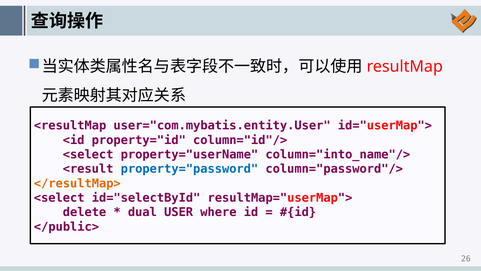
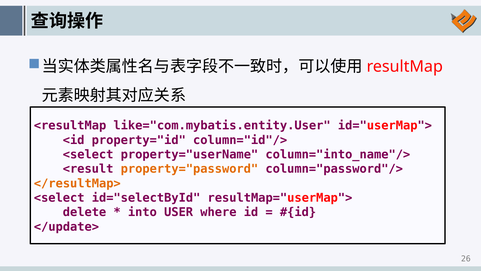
user="com.mybatis.entity.User: user="com.mybatis.entity.User -> like="com.mybatis.entity.User
property="password colour: blue -> orange
dual: dual -> into
</public>: </public> -> </update>
